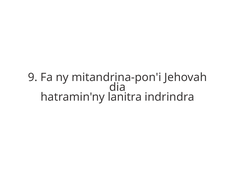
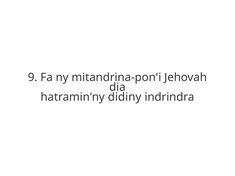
lanitra: lanitra -> didiny
